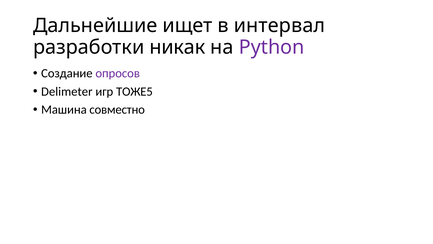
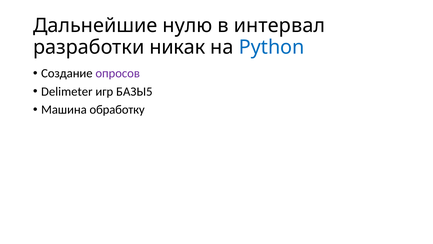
ищет: ищет -> нулю
Python colour: purple -> blue
ТОЖЕ5: ТОЖЕ5 -> БАЗЫ5
совместно: совместно -> обработку
